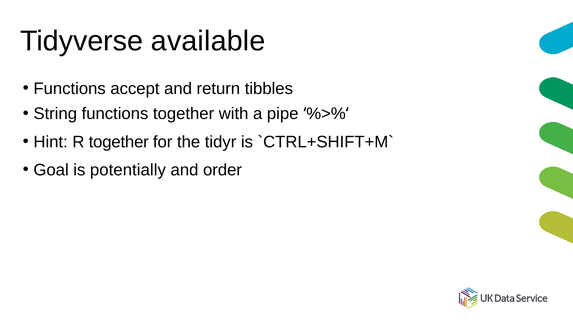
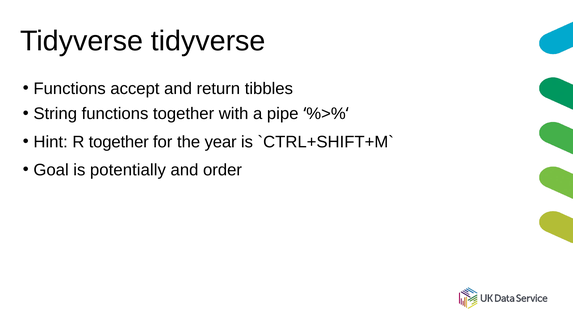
Tidyverse available: available -> tidyverse
tidyr: tidyr -> year
